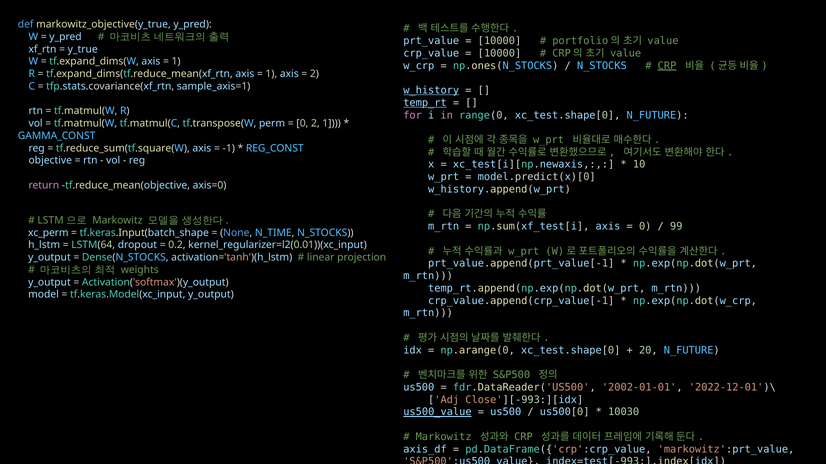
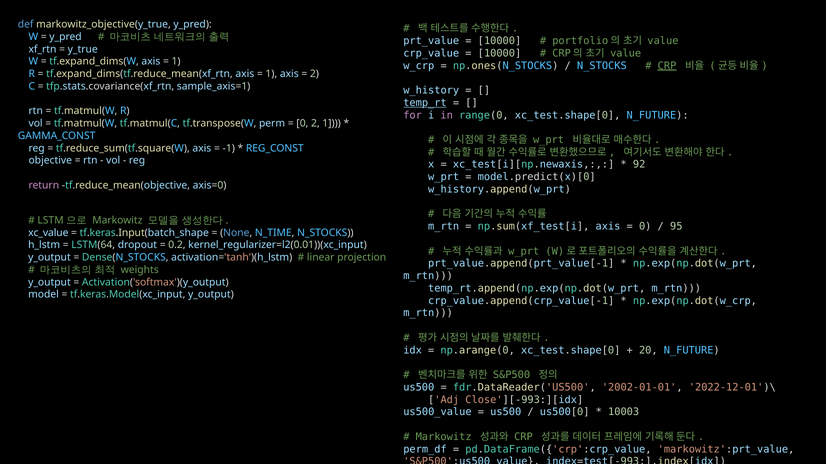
w_history underline: present -> none
10: 10 -> 92
99: 99 -> 95
xc_perm: xc_perm -> xc_value
us500_value underline: present -> none
10030: 10030 -> 10003
axis_df: axis_df -> perm_df
